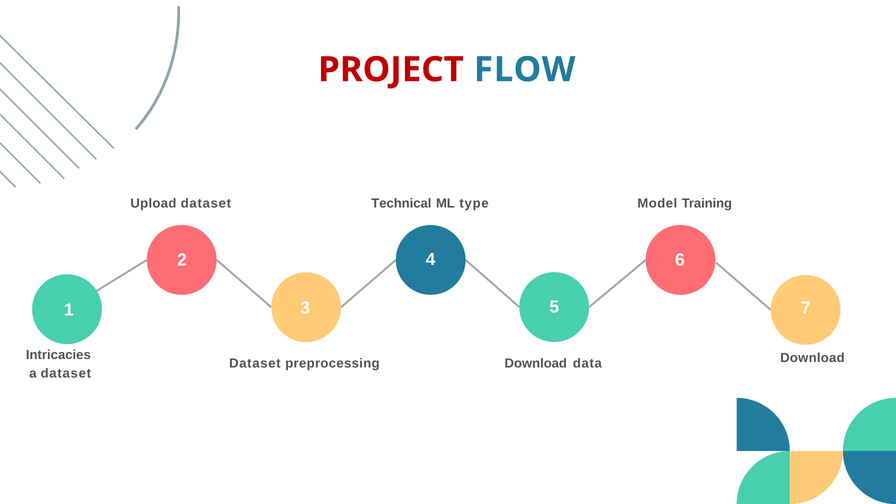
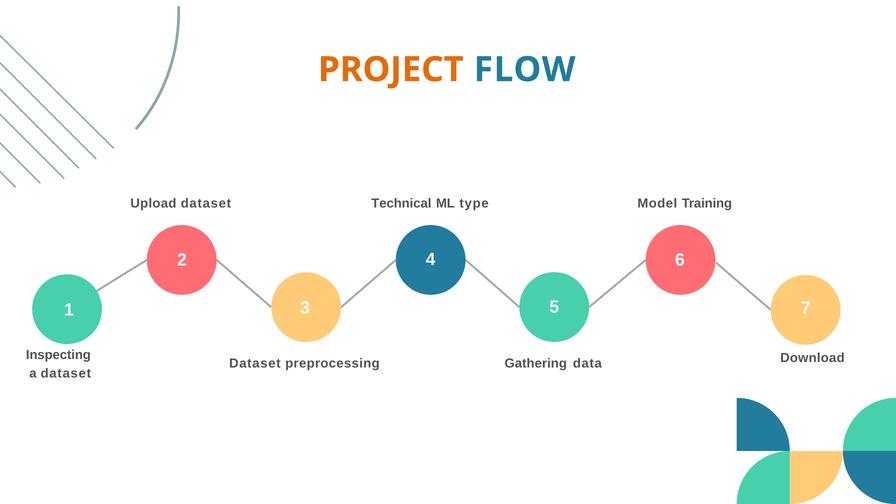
PROJECT colour: red -> orange
Intricacies: Intricacies -> Inspecting
Download at (536, 364): Download -> Gathering
